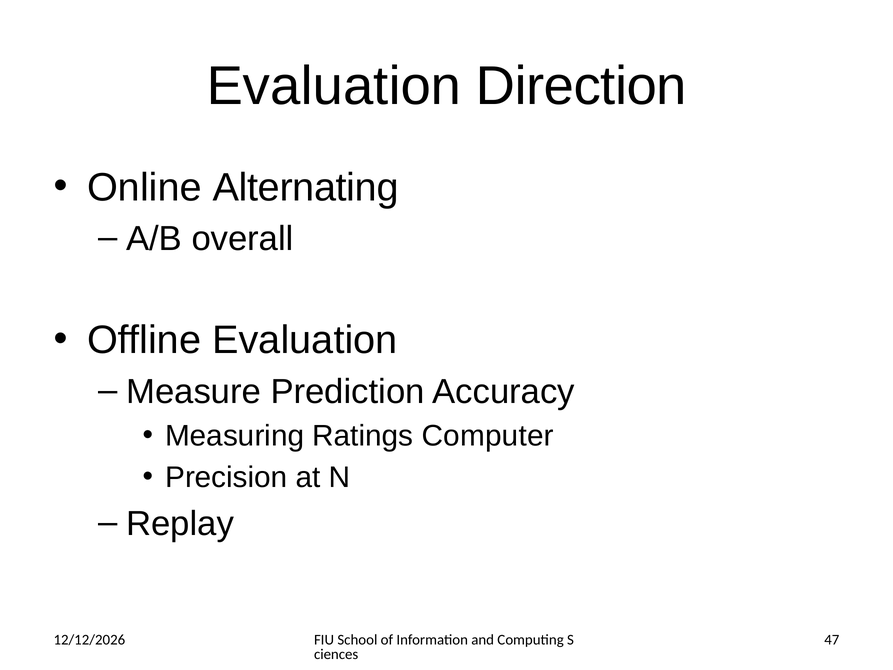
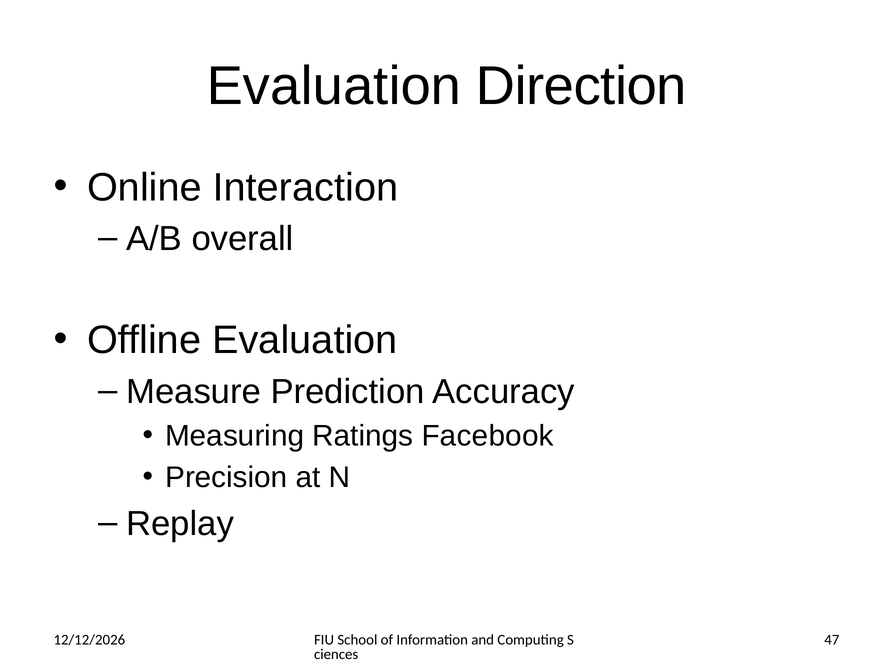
Alternating: Alternating -> Interaction
Computer: Computer -> Facebook
